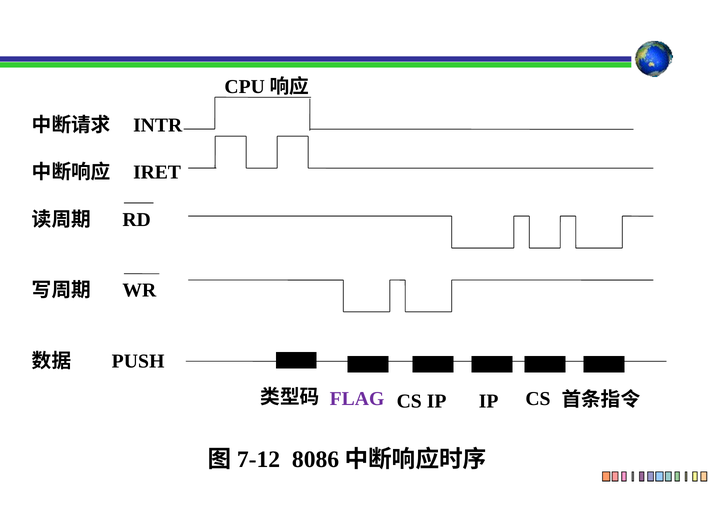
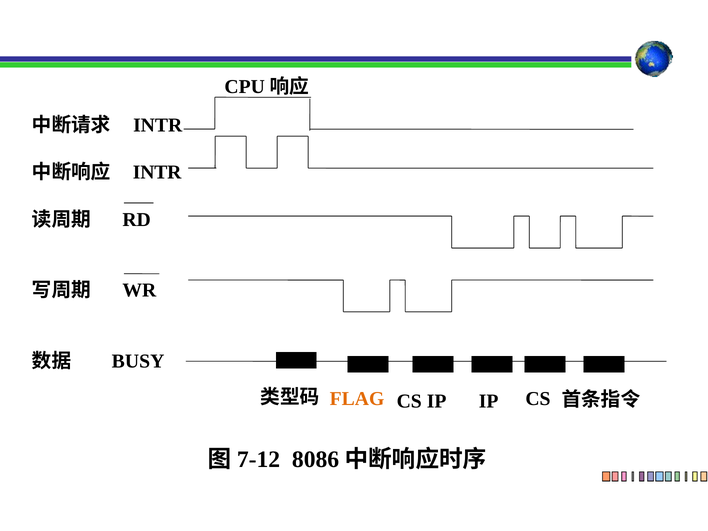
IRET at (157, 172): IRET -> INTR
PUSH: PUSH -> BUSY
FLAG colour: purple -> orange
